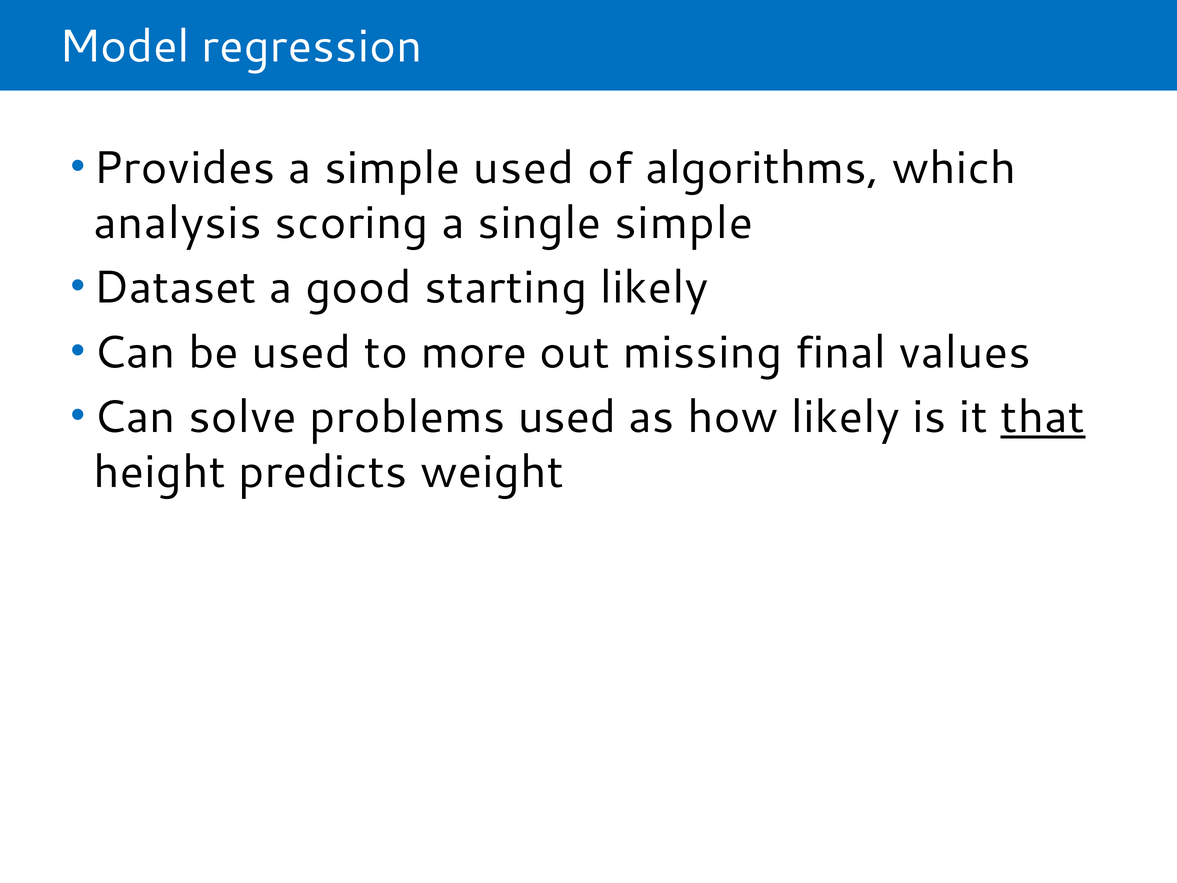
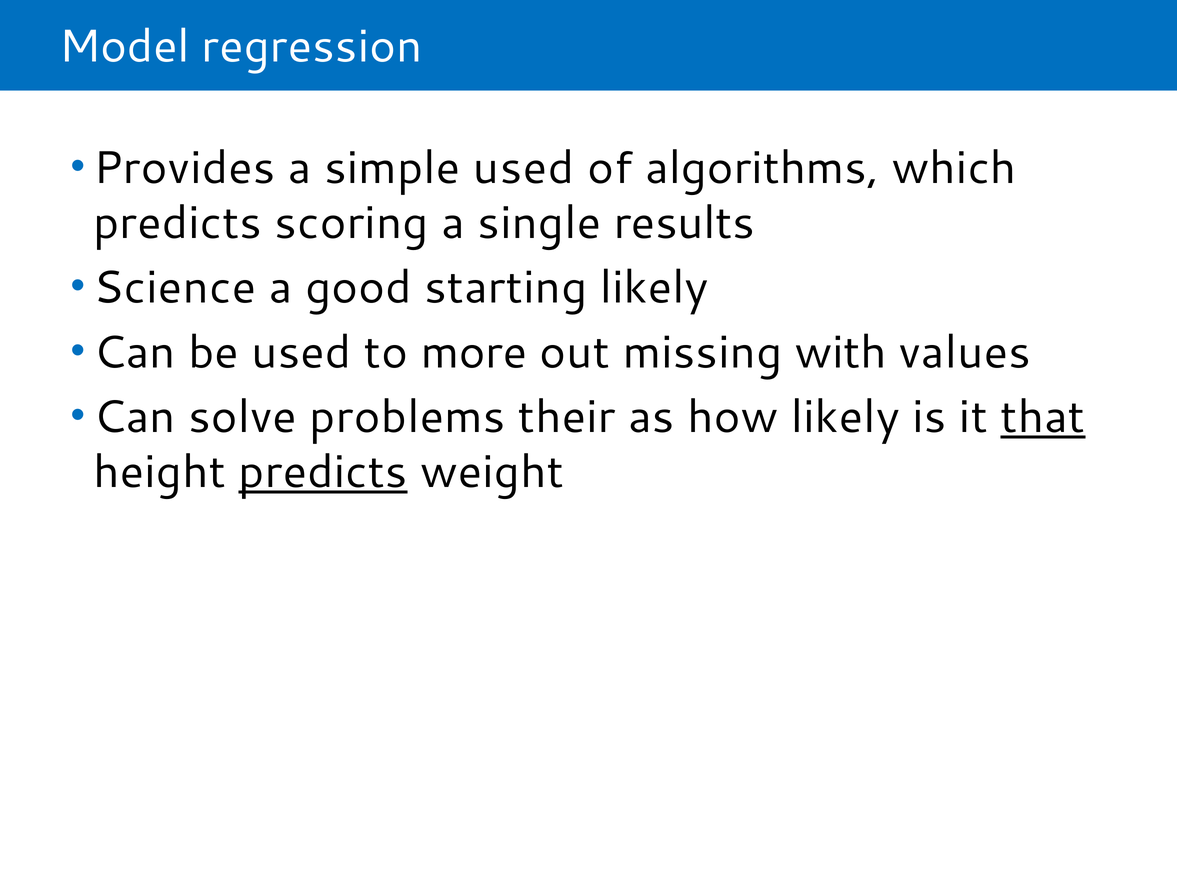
analysis at (178, 223): analysis -> predicts
single simple: simple -> results
Dataset: Dataset -> Science
final: final -> with
problems used: used -> their
predicts at (323, 472) underline: none -> present
